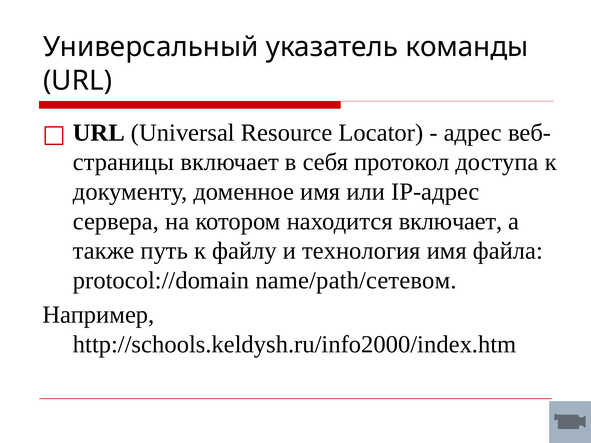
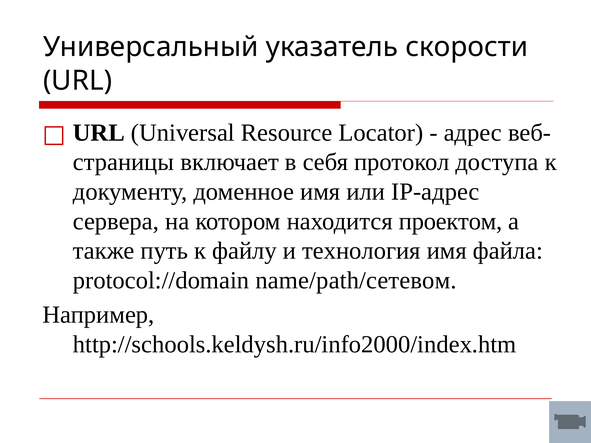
команды: команды -> скорости
находится включает: включает -> проектом
